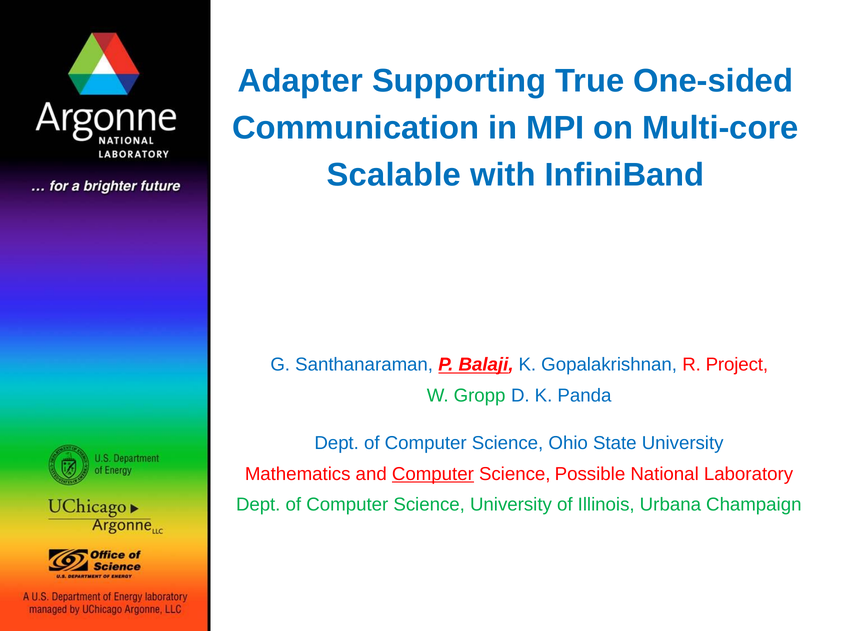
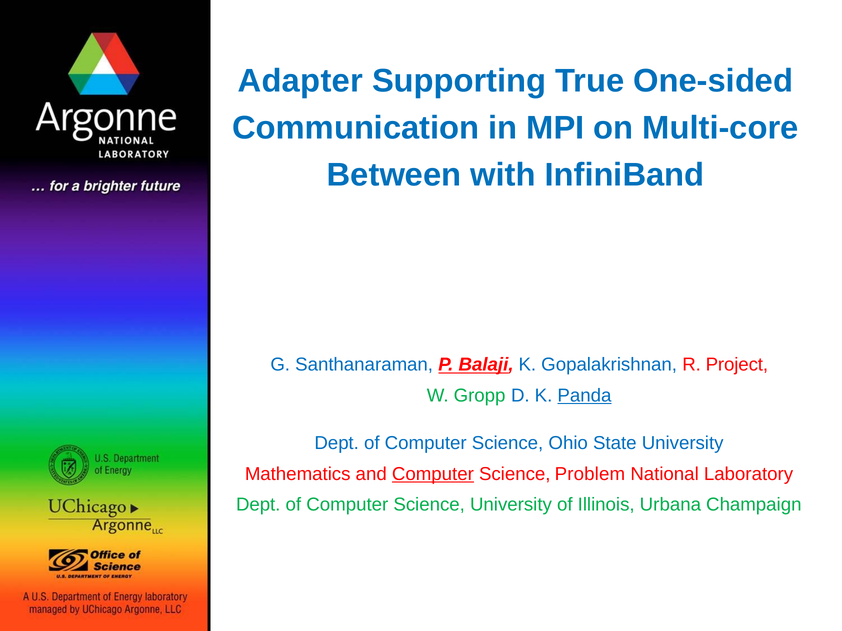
Scalable: Scalable -> Between
Panda underline: none -> present
Possible: Possible -> Problem
